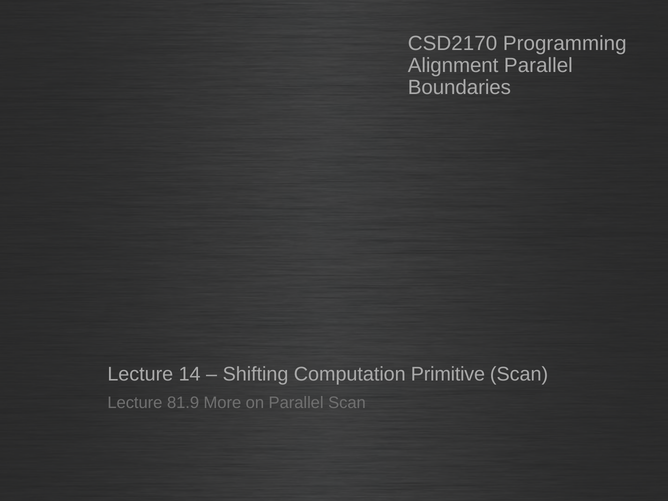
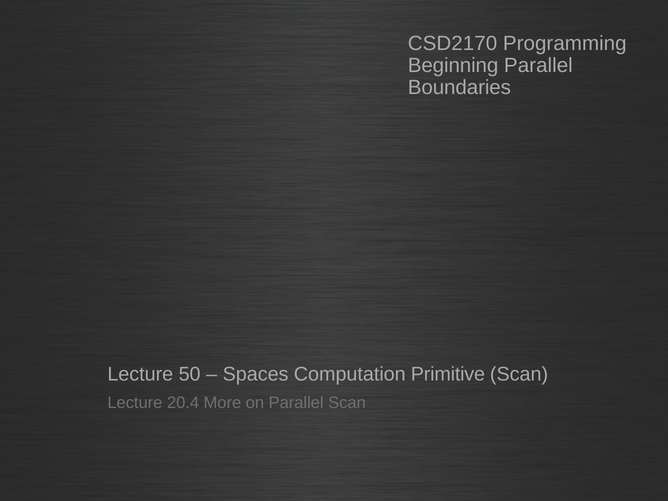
Alignment: Alignment -> Beginning
14: 14 -> 50
Shifting: Shifting -> Spaces
81.9: 81.9 -> 20.4
